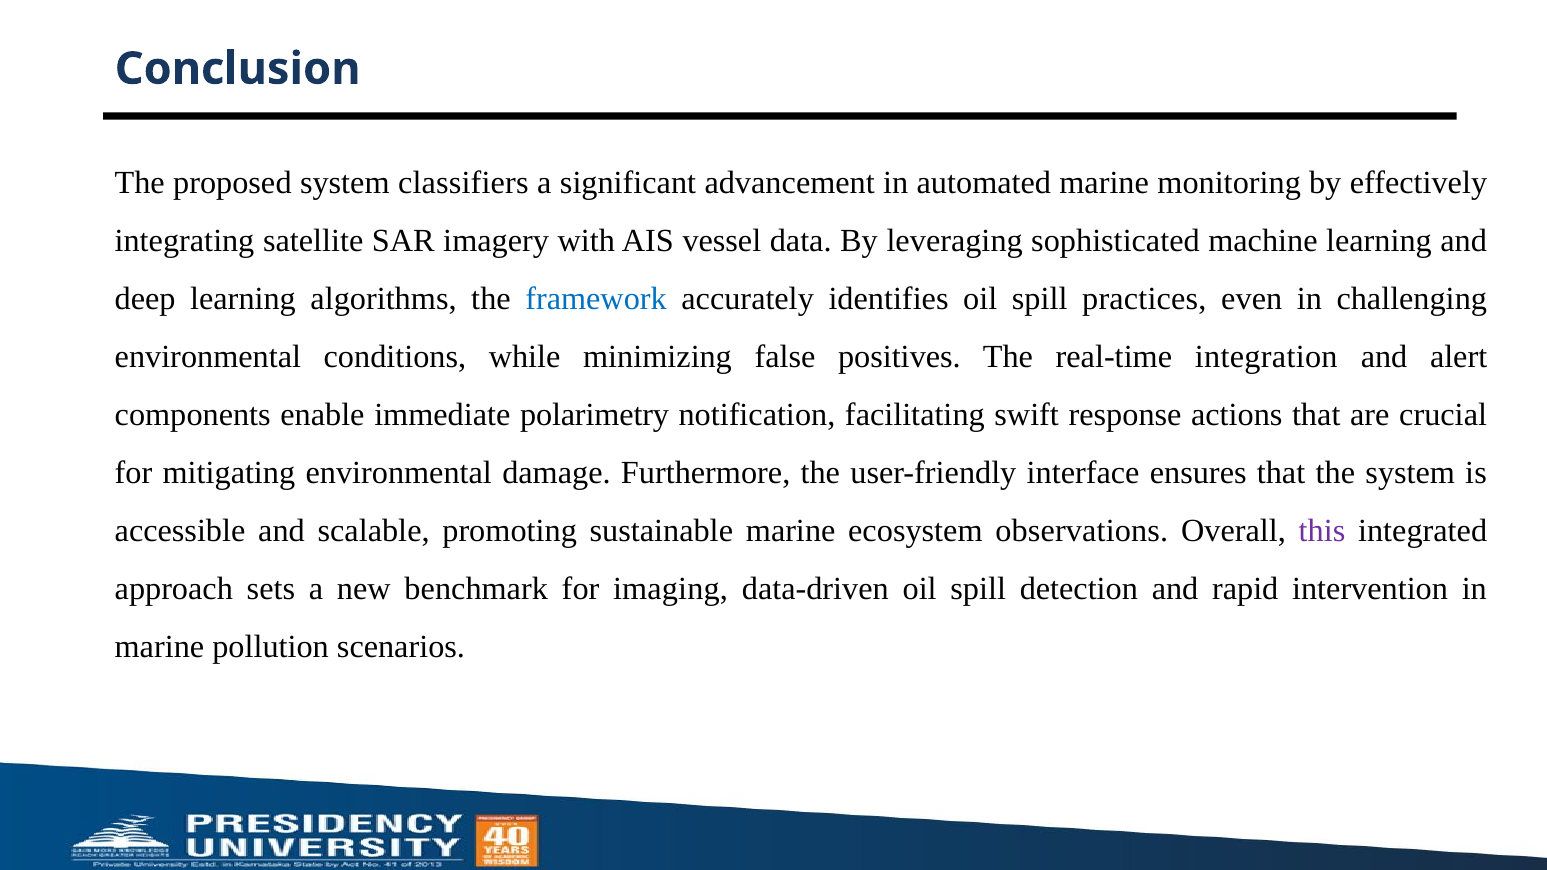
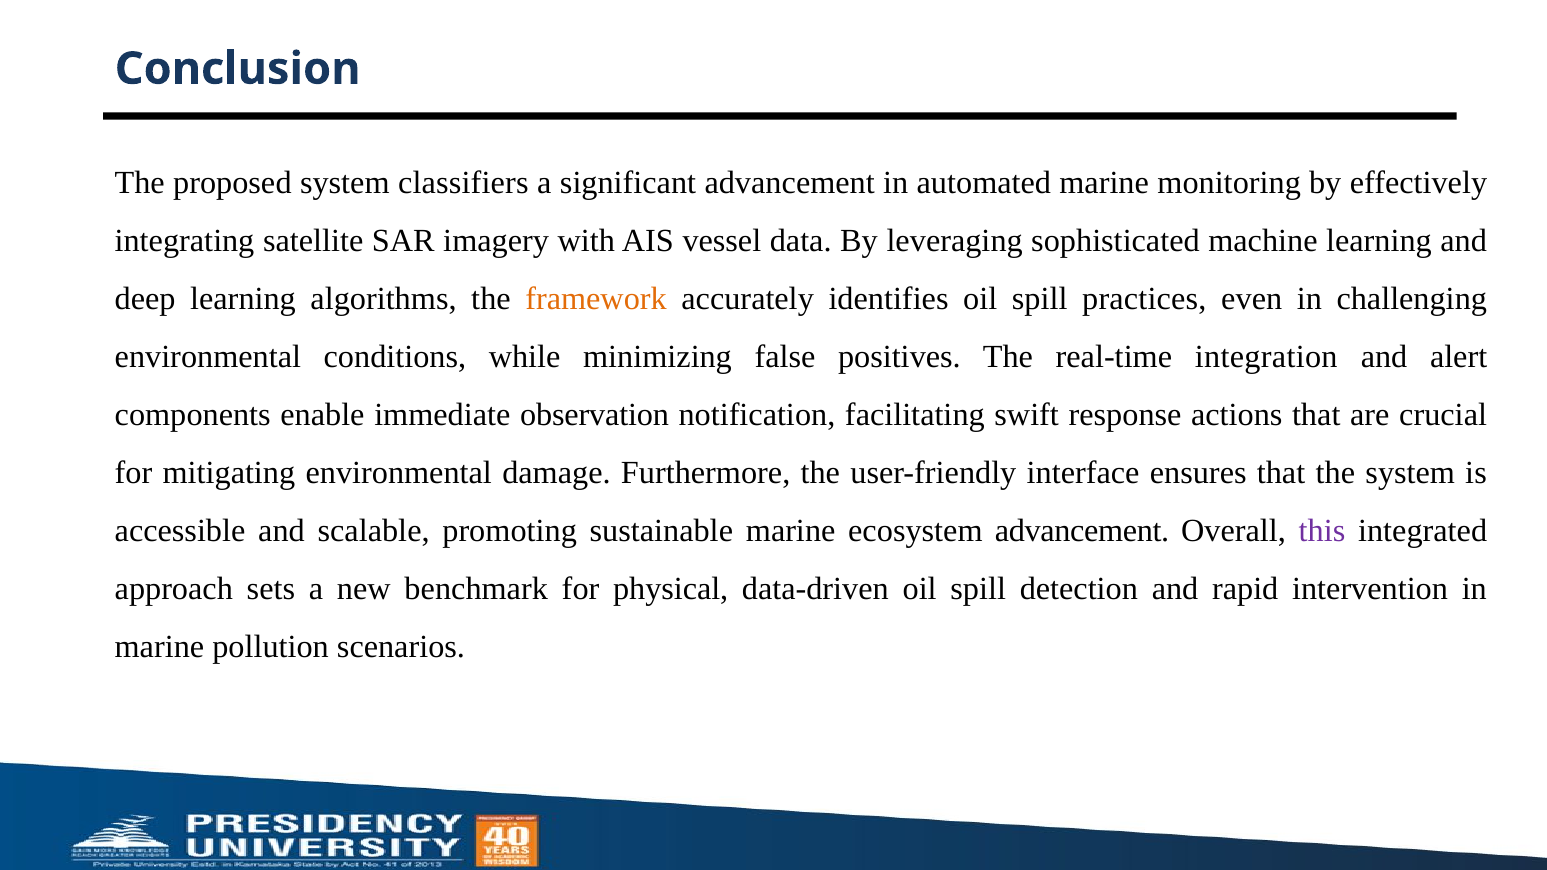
framework colour: blue -> orange
polarimetry: polarimetry -> observation
ecosystem observations: observations -> advancement
imaging: imaging -> physical
